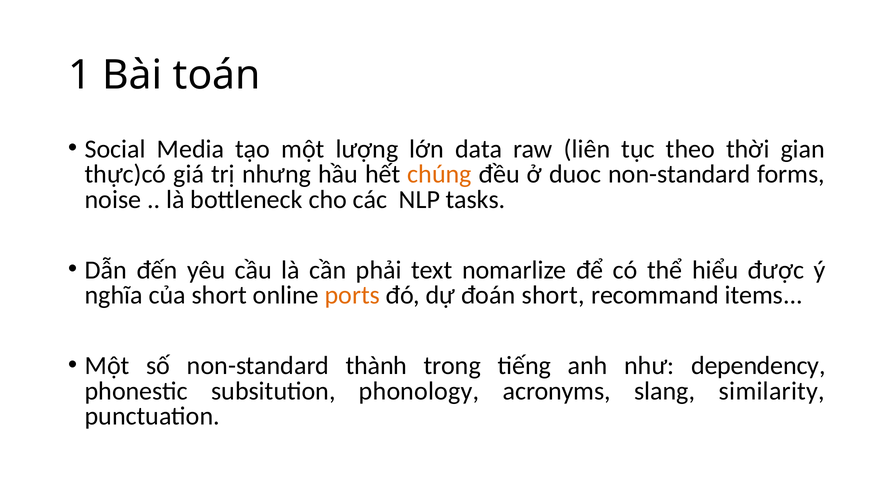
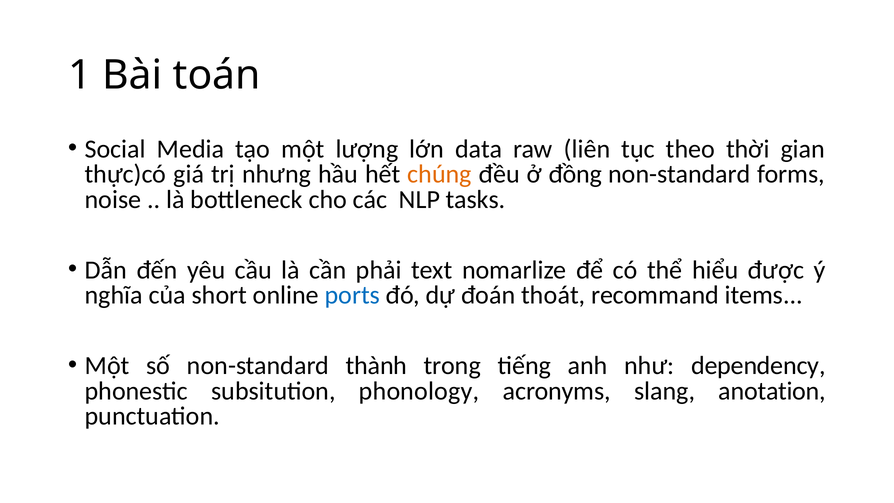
duoc: duoc -> đồng
ports colour: orange -> blue
đoán short: short -> thoát
similarity: similarity -> anotation
